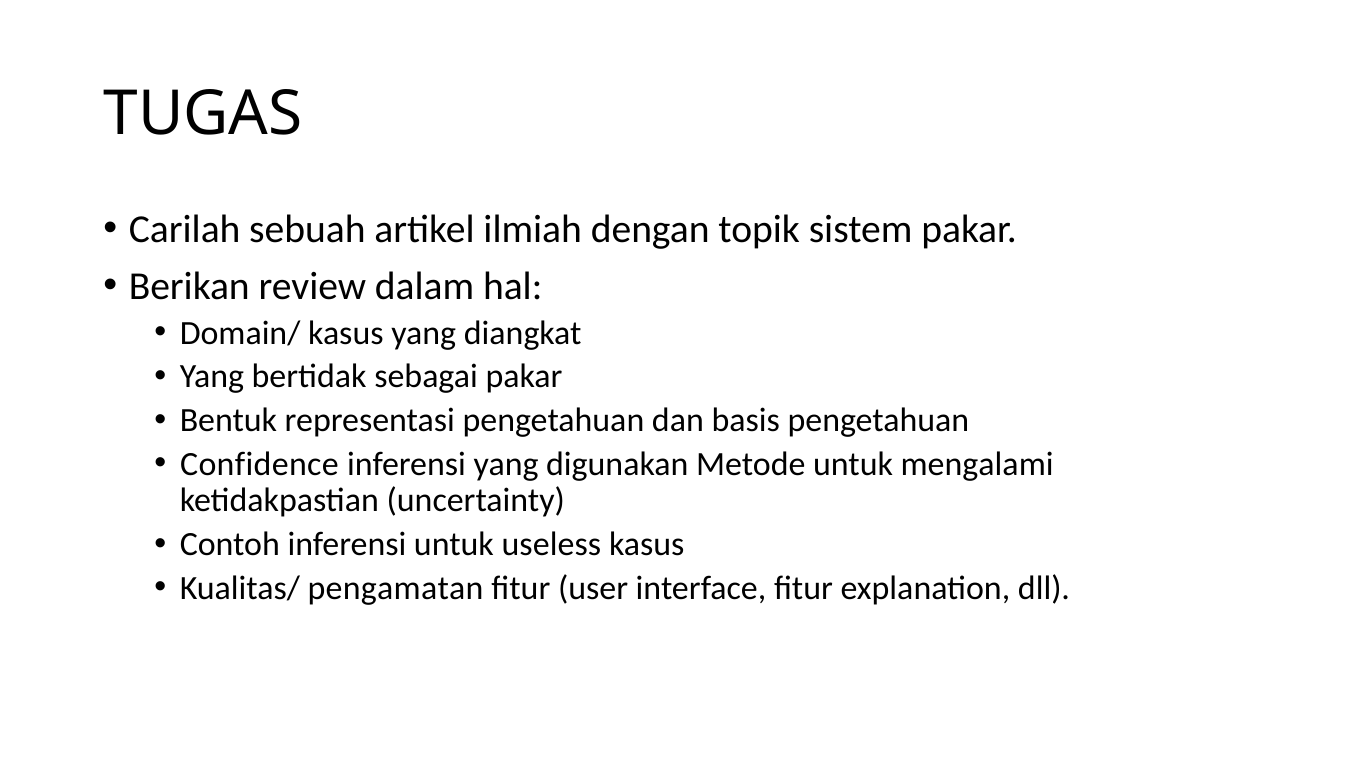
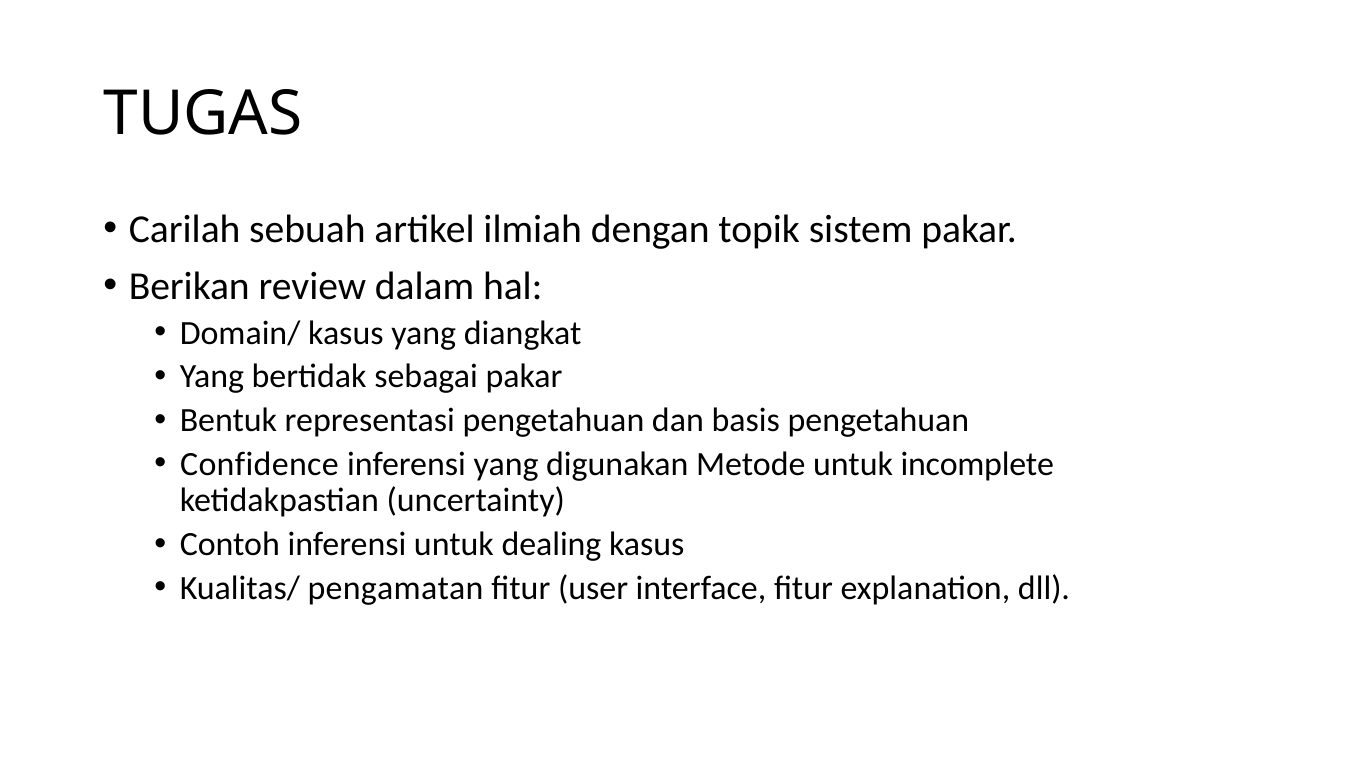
mengalami: mengalami -> incomplete
useless: useless -> dealing
